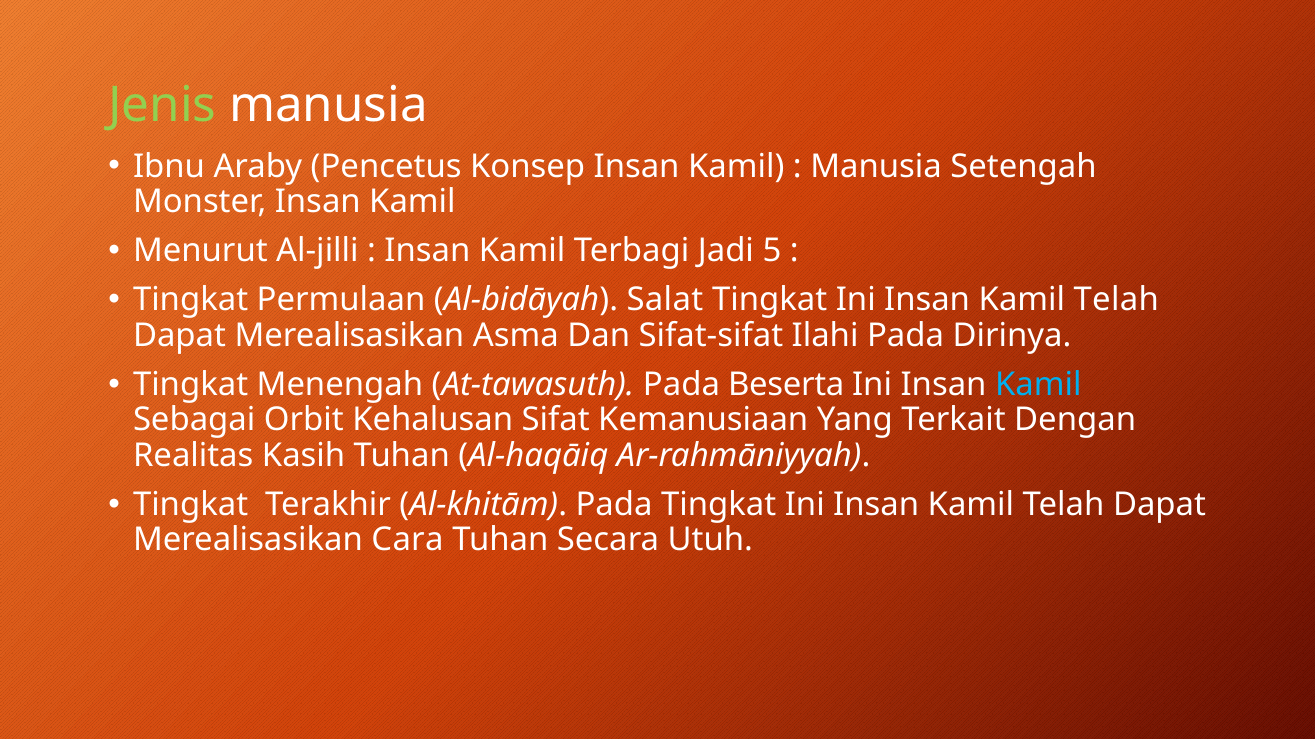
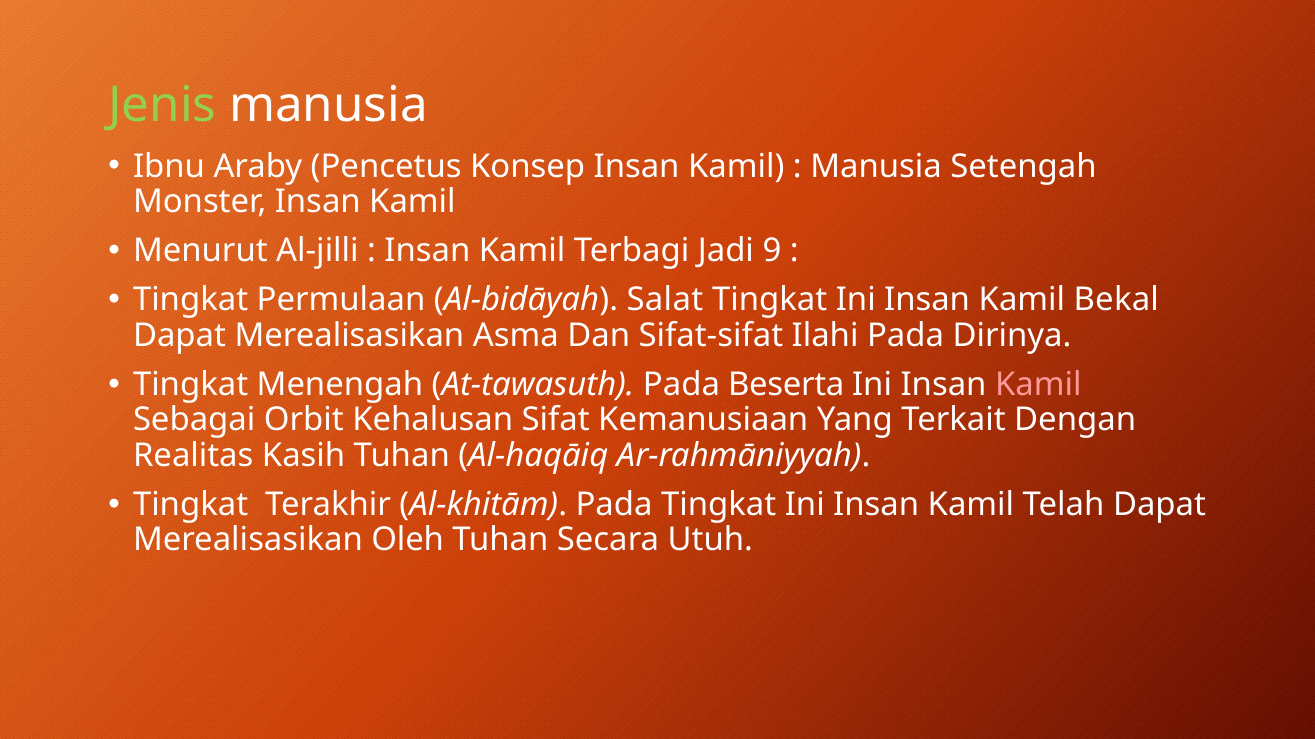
5: 5 -> 9
Telah at (1116, 300): Telah -> Bekal
Kamil at (1038, 385) colour: light blue -> pink
Cara: Cara -> Oleh
